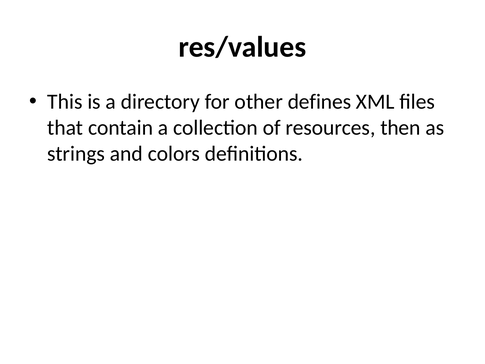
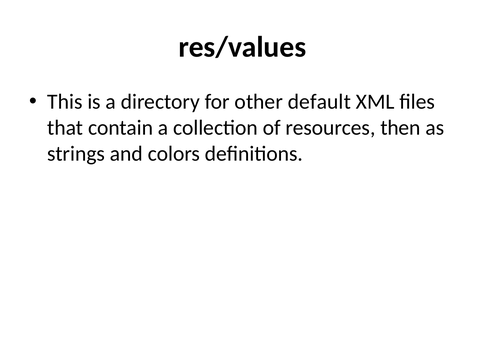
defines: defines -> default
